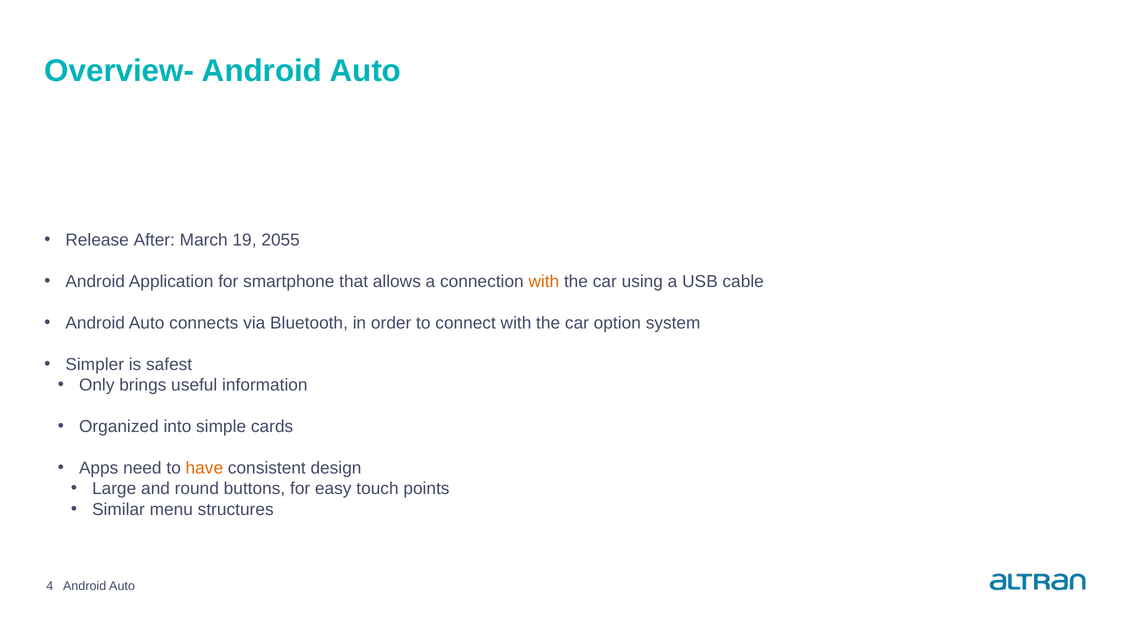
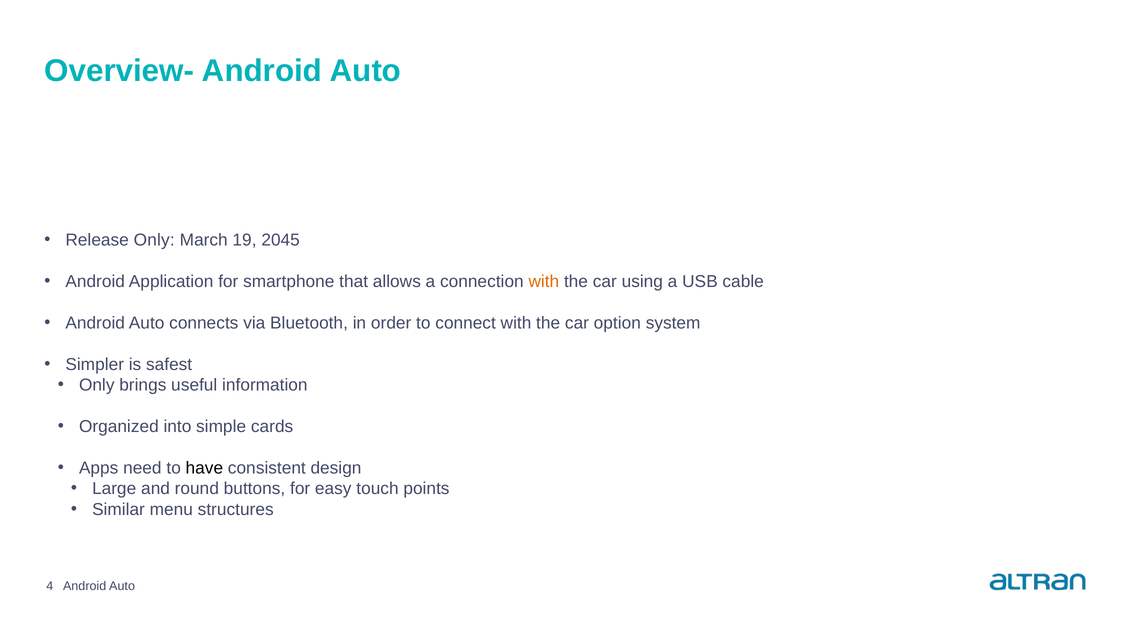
Release After: After -> Only
2055: 2055 -> 2045
have colour: orange -> black
